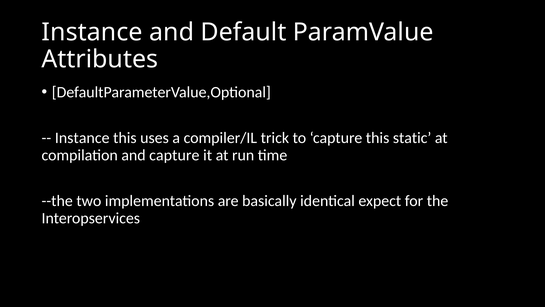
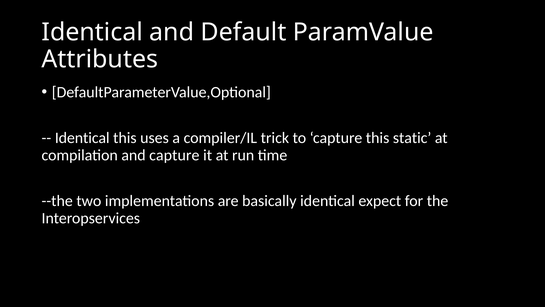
Instance at (92, 32): Instance -> Identical
Instance at (82, 138): Instance -> Identical
